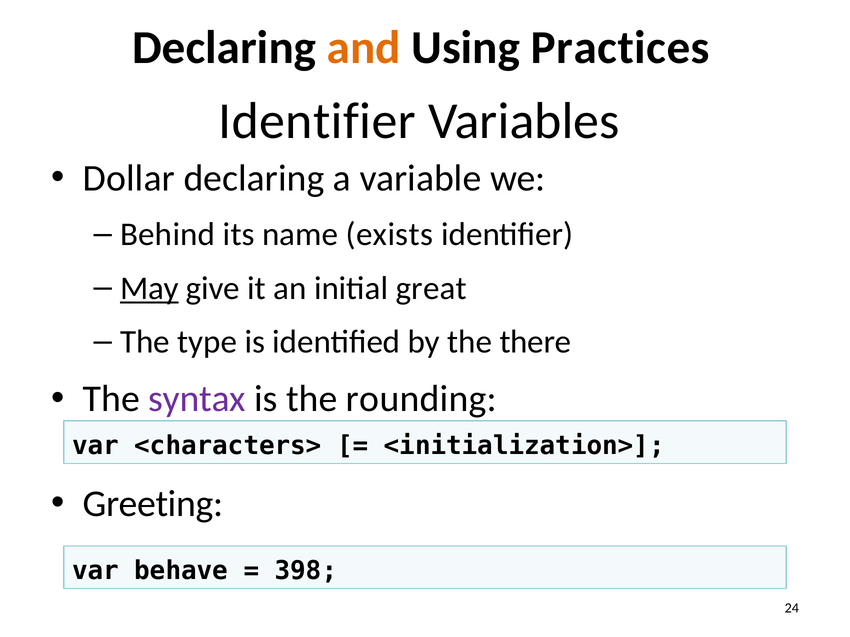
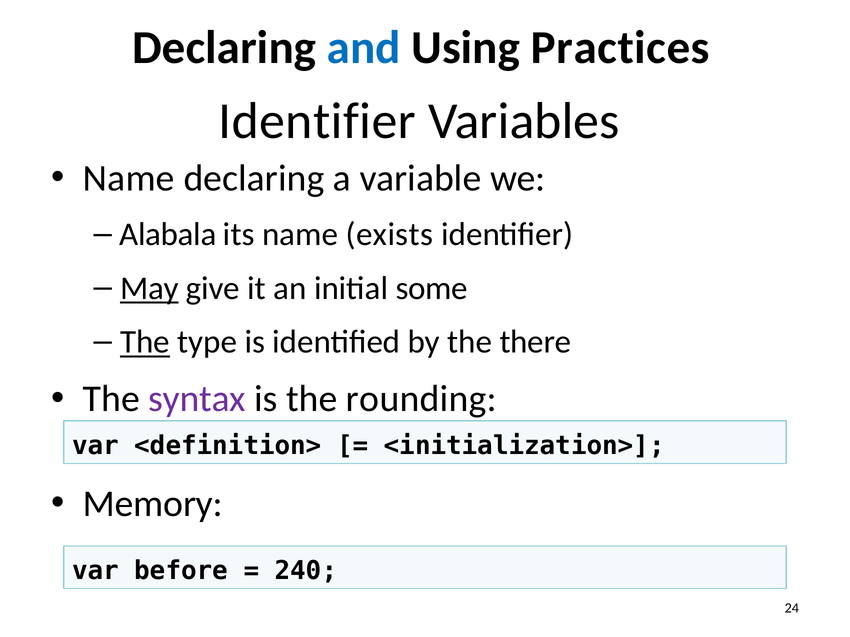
and colour: orange -> blue
Dollar at (129, 178): Dollar -> Name
Behind: Behind -> Alabala
great: great -> some
The at (145, 342) underline: none -> present
<characters>: <characters> -> <definition>
Greeting: Greeting -> Memory
behave: behave -> before
398: 398 -> 240
